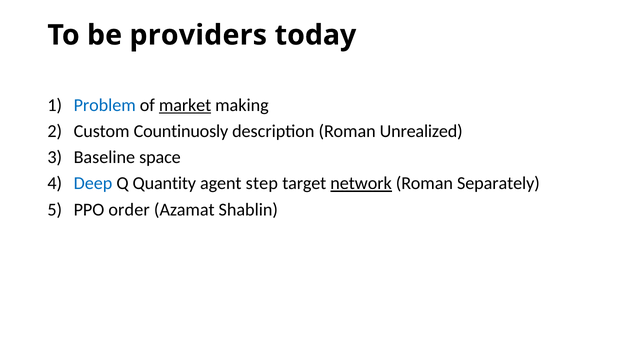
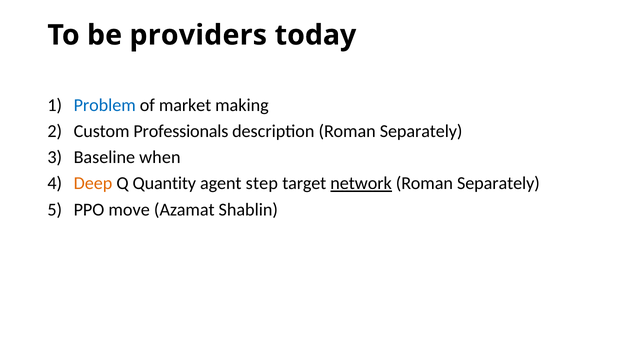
market underline: present -> none
Countinuosly: Countinuosly -> Professionals
description Roman Unrealized: Unrealized -> Separately
space: space -> when
Deep colour: blue -> orange
order: order -> move
